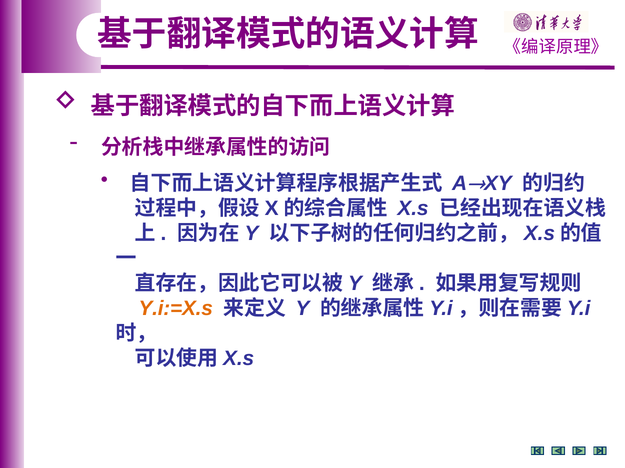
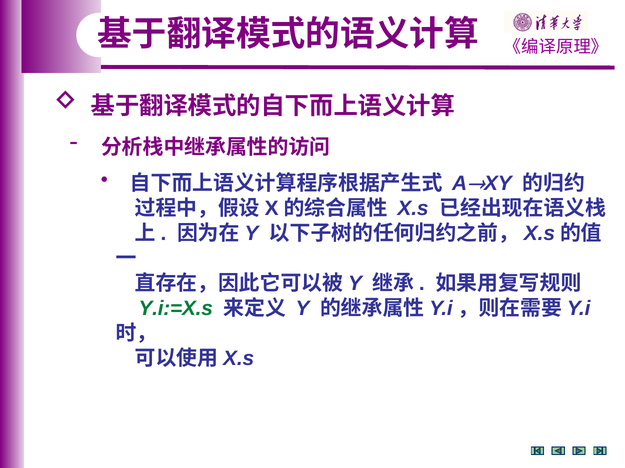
Y.i:=X.s colour: orange -> green
